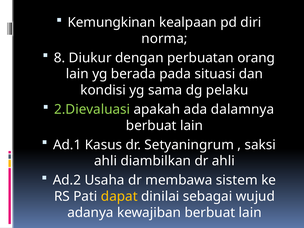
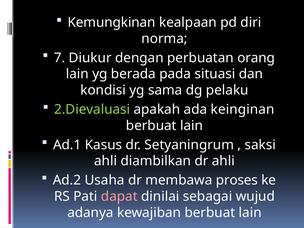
8: 8 -> 7
dalamnya: dalamnya -> keinginan
sistem: sistem -> proses
dapat colour: yellow -> pink
